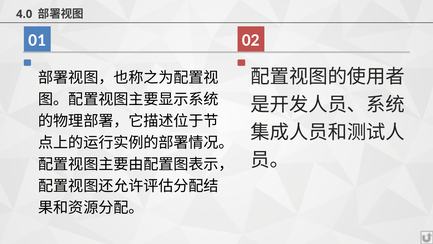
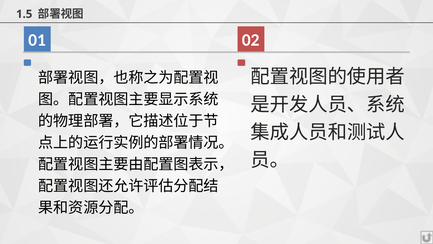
4.0: 4.0 -> 1.5
